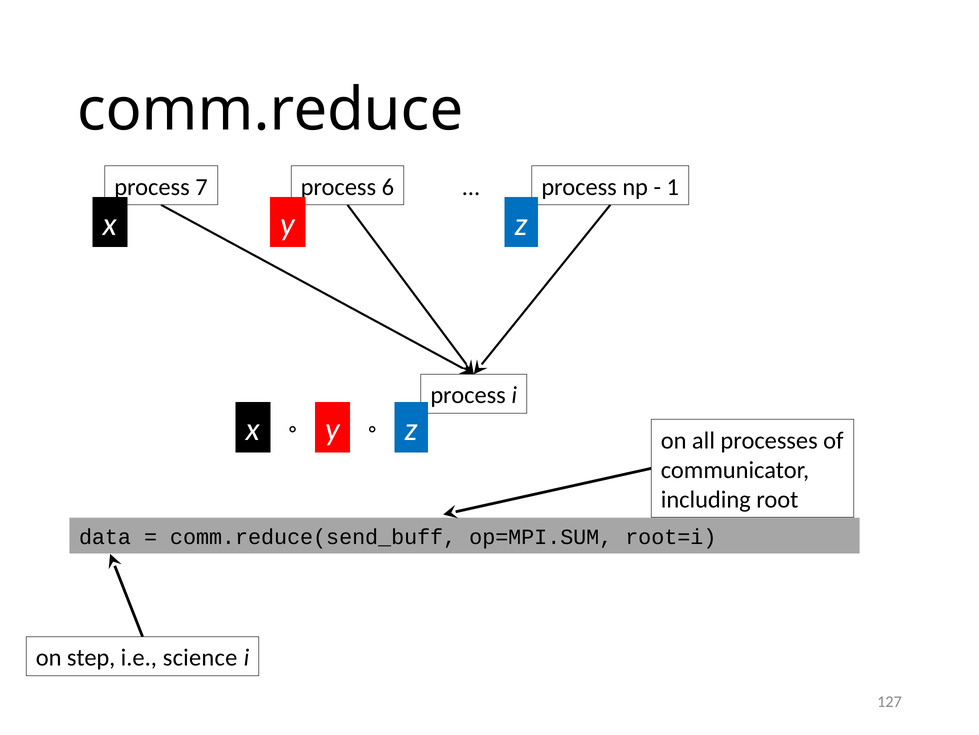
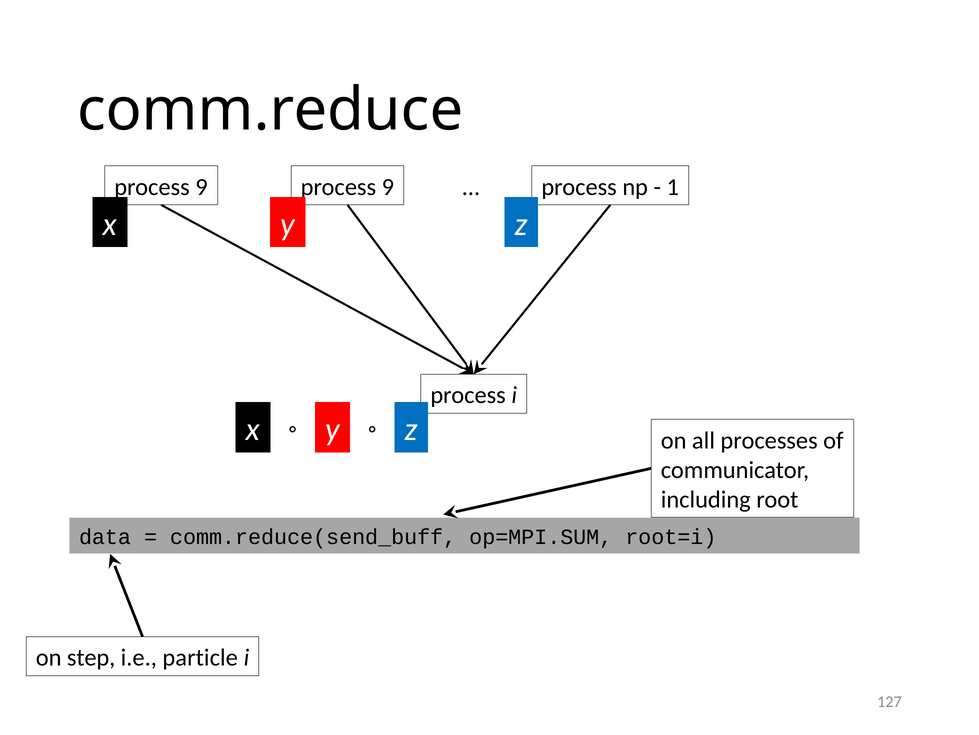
7 at (201, 187): 7 -> 9
6 at (388, 187): 6 -> 9
science: science -> particle
